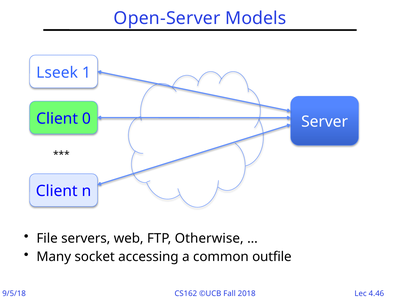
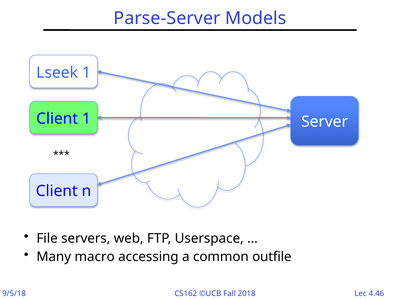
Open-Server: Open-Server -> Parse-Server
Client 0: 0 -> 1
Otherwise: Otherwise -> Userspace
socket: socket -> macro
